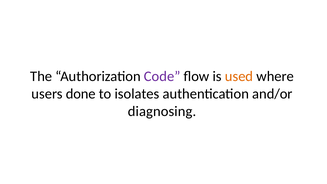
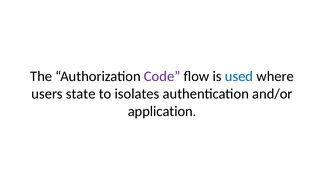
used colour: orange -> blue
done: done -> state
diagnosing: diagnosing -> application
